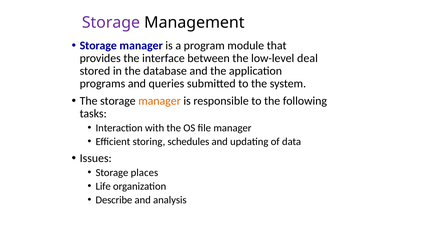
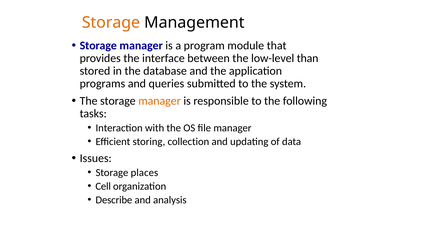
Storage at (111, 23) colour: purple -> orange
deal: deal -> than
schedules: schedules -> collection
Life: Life -> Cell
